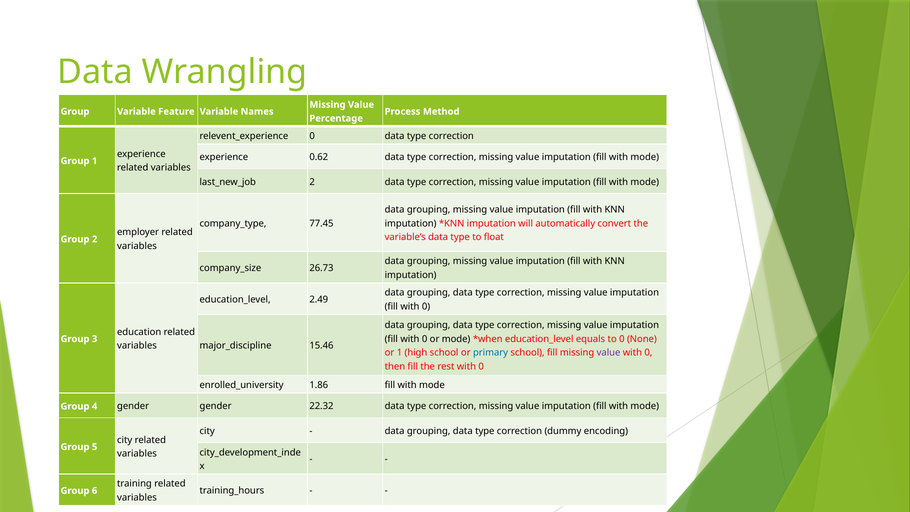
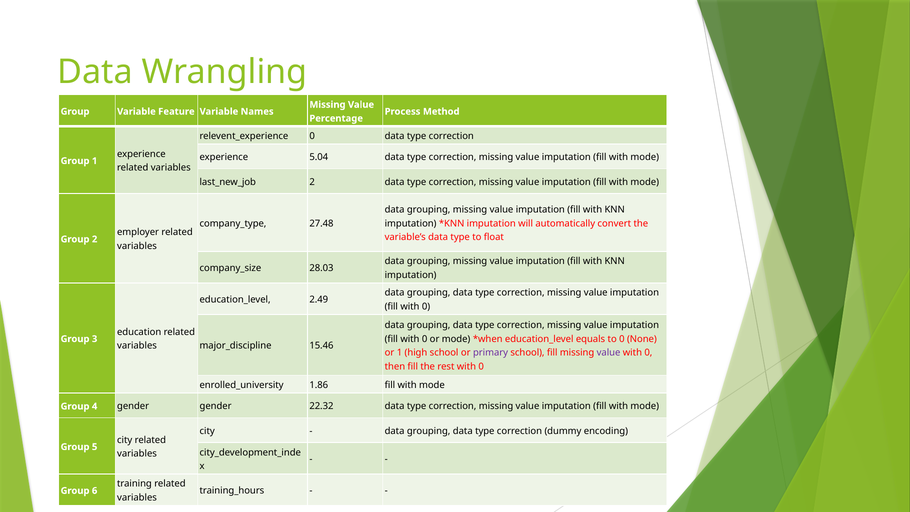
0.62: 0.62 -> 5.04
77.45: 77.45 -> 27.48
26.73: 26.73 -> 28.03
primary colour: blue -> purple
